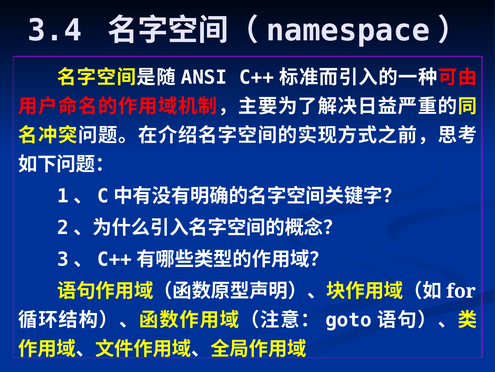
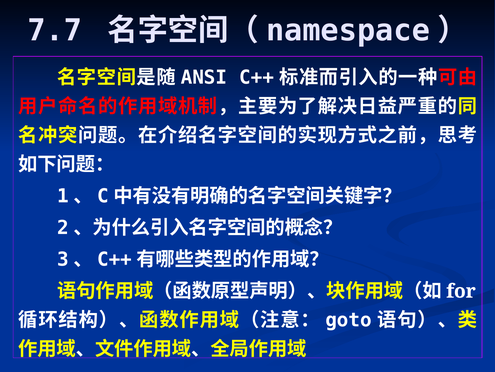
3.4: 3.4 -> 7.7
